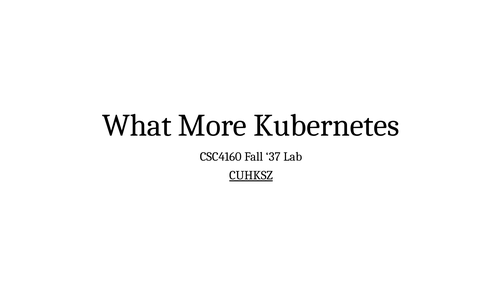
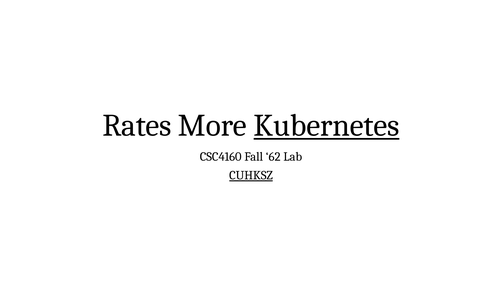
What: What -> Rates
Kubernetes underline: none -> present
37: 37 -> 62
